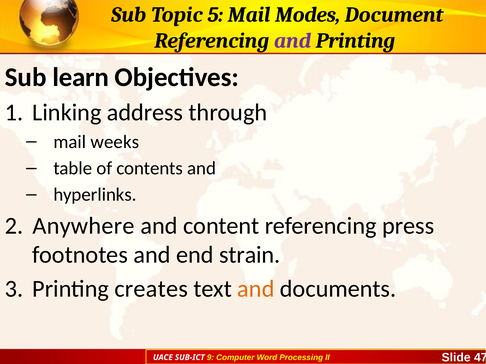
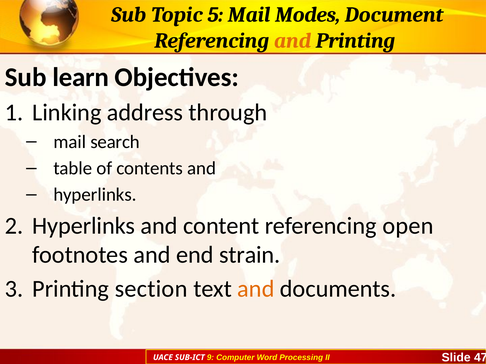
and at (293, 41) colour: purple -> orange
weeks: weeks -> search
Anywhere at (83, 226): Anywhere -> Hyperlinks
press: press -> open
creates: creates -> section
